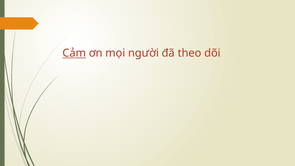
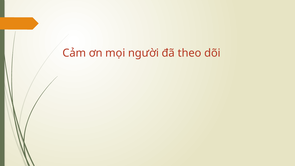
Cảm underline: present -> none
